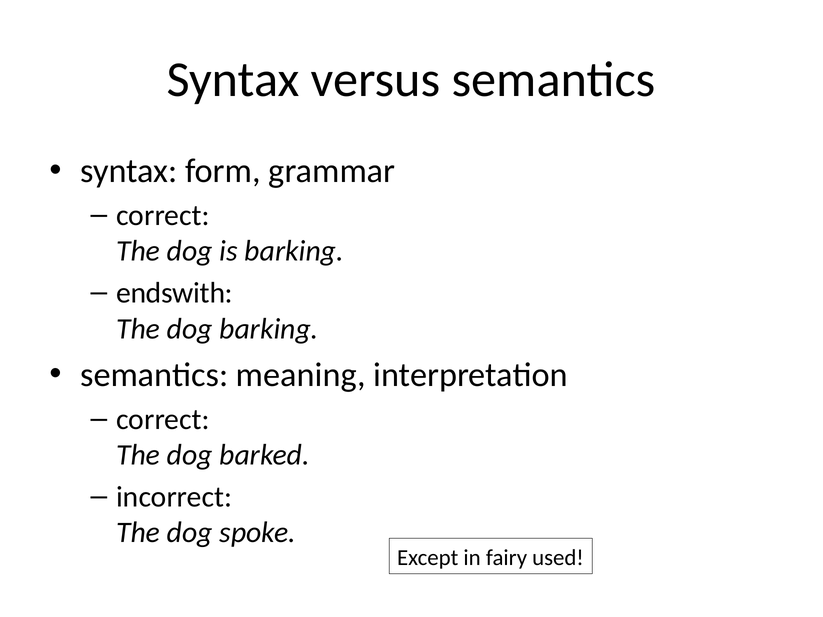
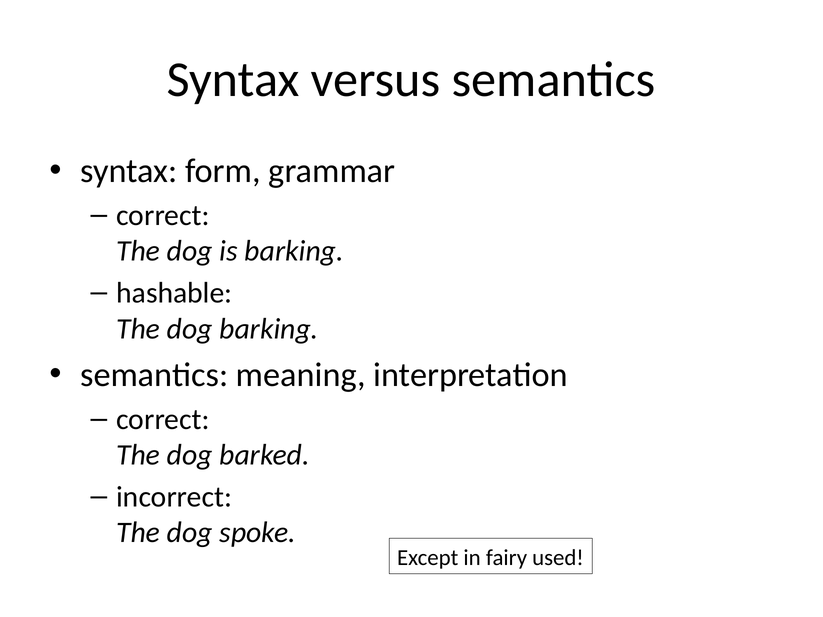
endswith: endswith -> hashable
